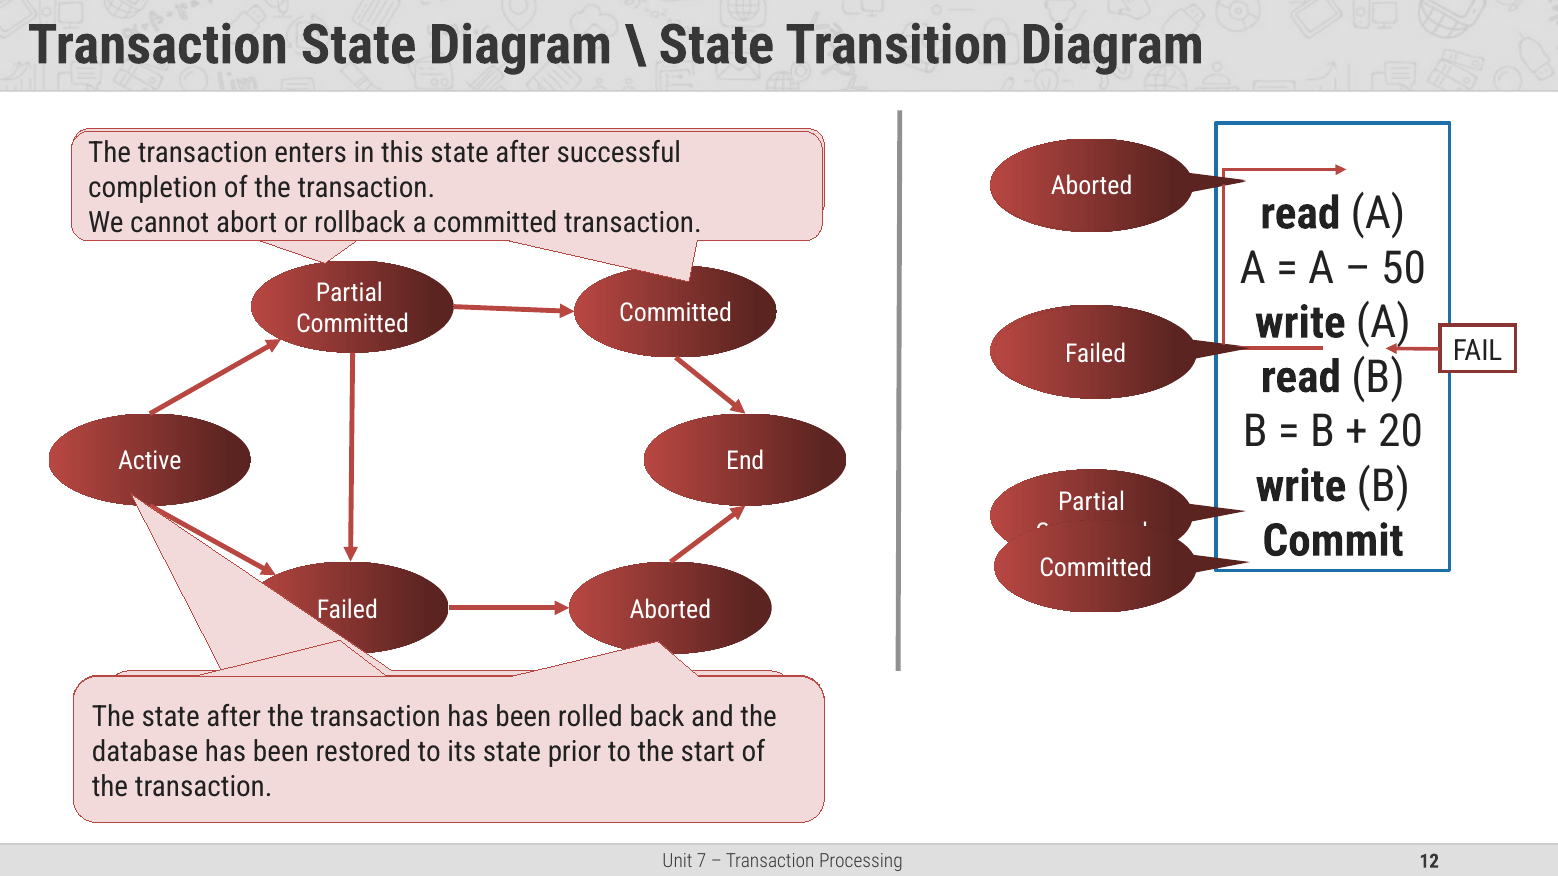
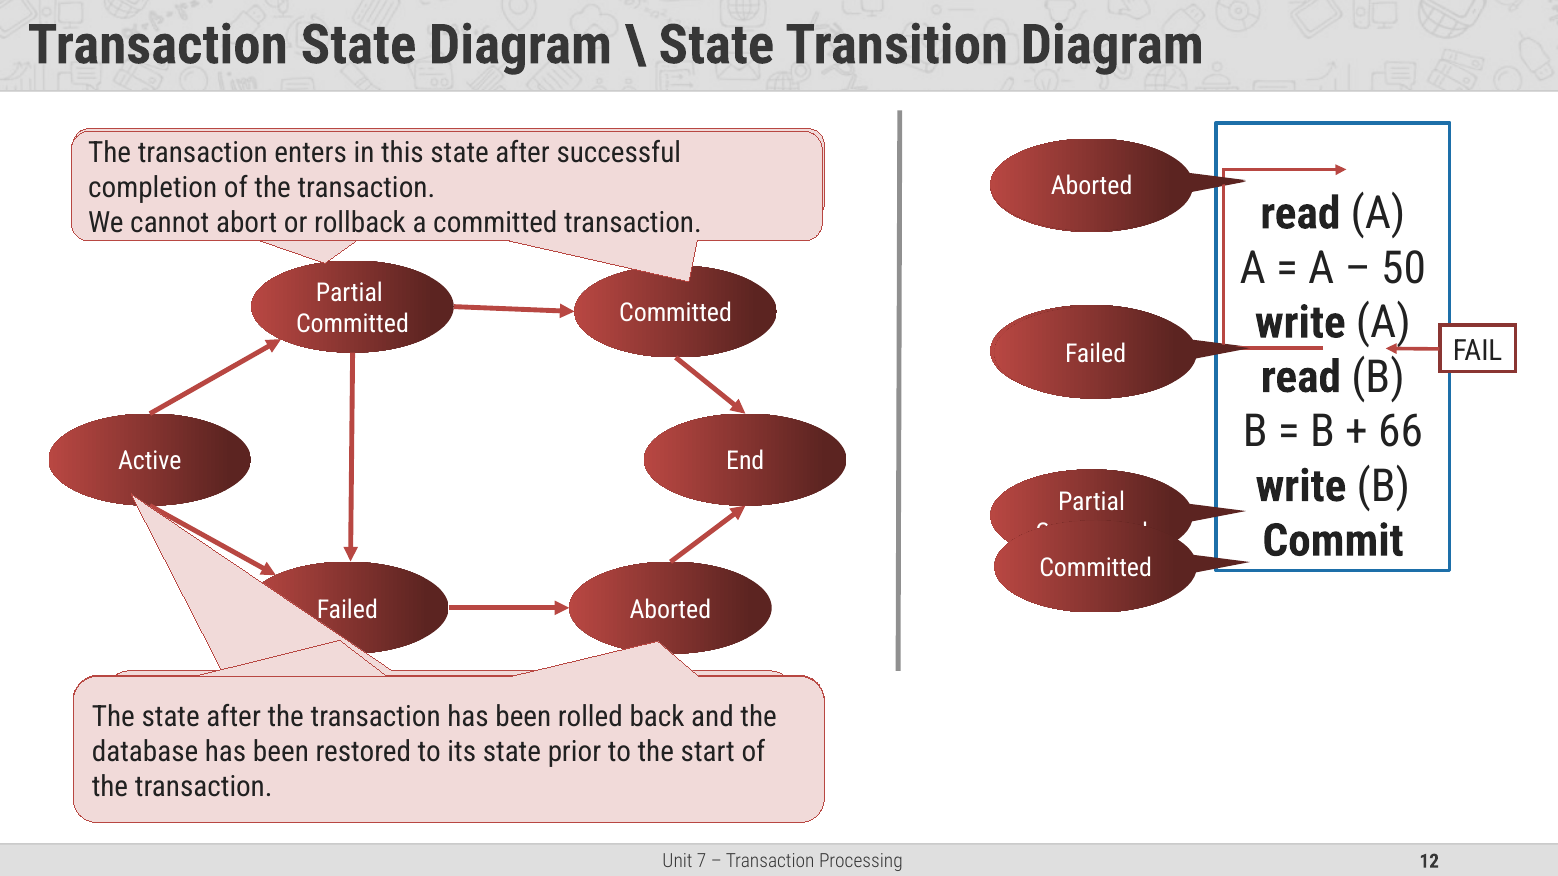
20: 20 -> 66
